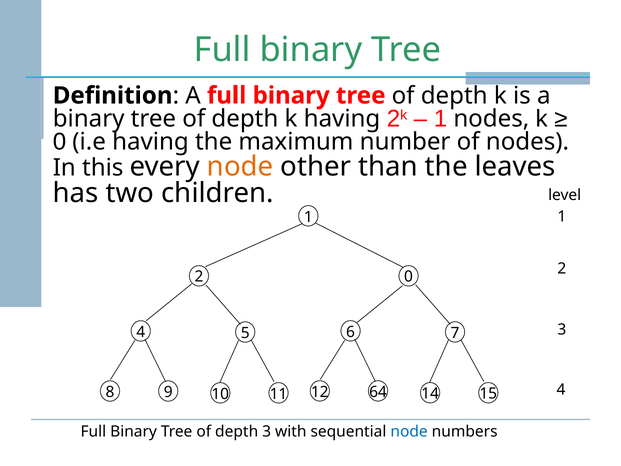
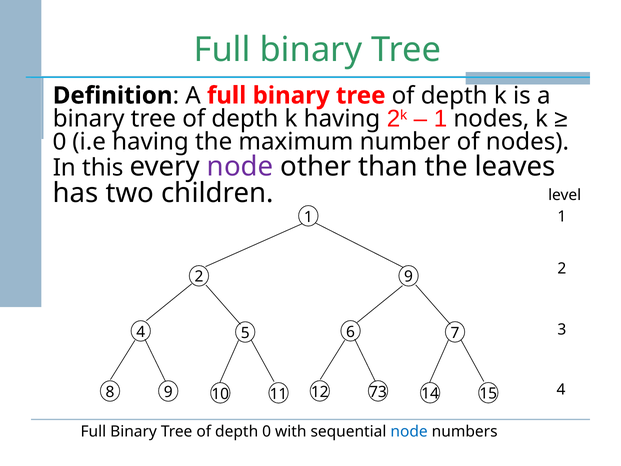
node at (240, 167) colour: orange -> purple
2 0: 0 -> 9
64: 64 -> 73
depth 3: 3 -> 0
